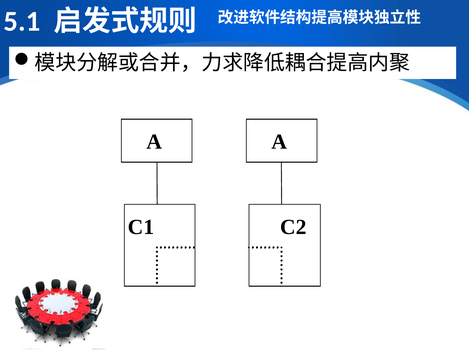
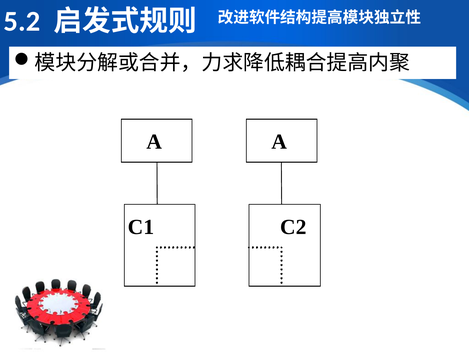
5.1: 5.1 -> 5.2
